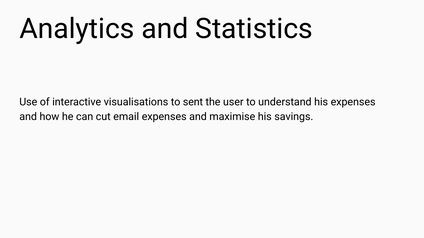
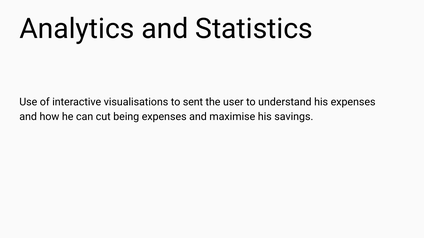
email: email -> being
